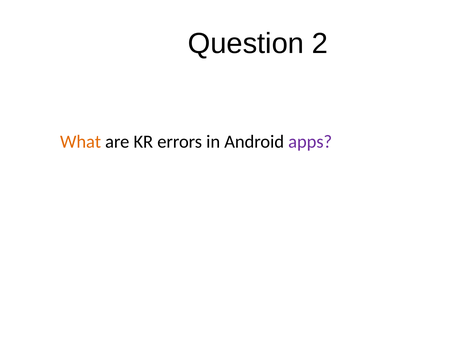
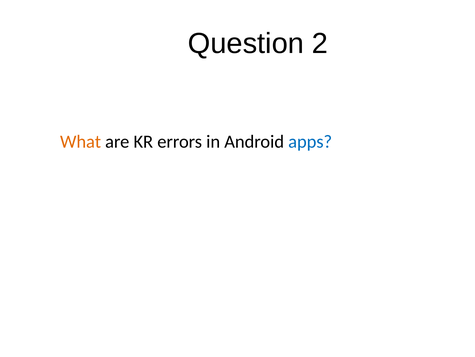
apps colour: purple -> blue
